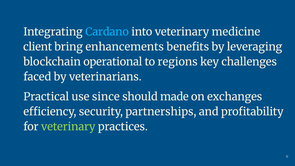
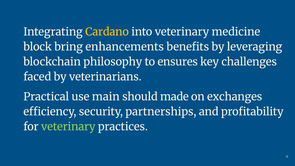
Cardano colour: light blue -> yellow
client: client -> block
operational: operational -> philosophy
regions: regions -> ensures
since: since -> main
